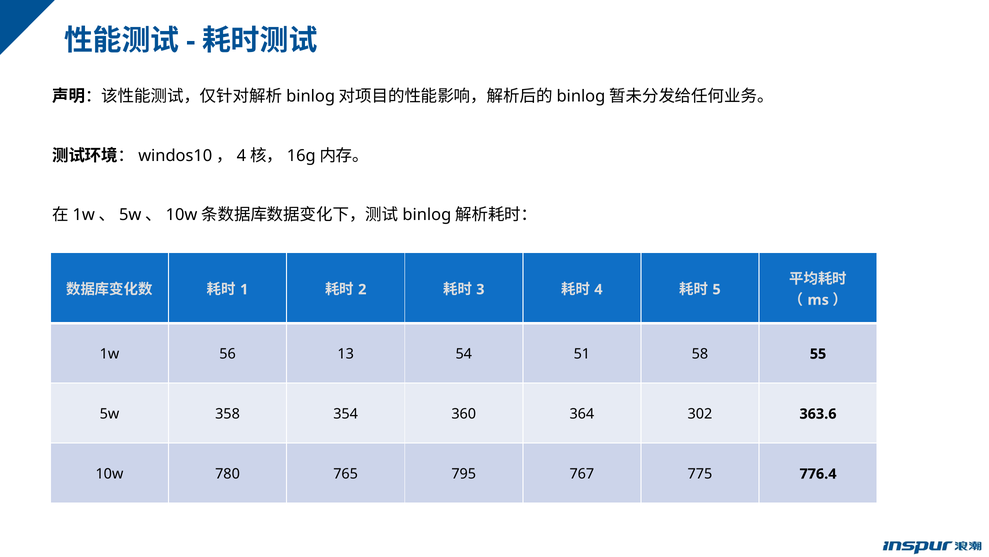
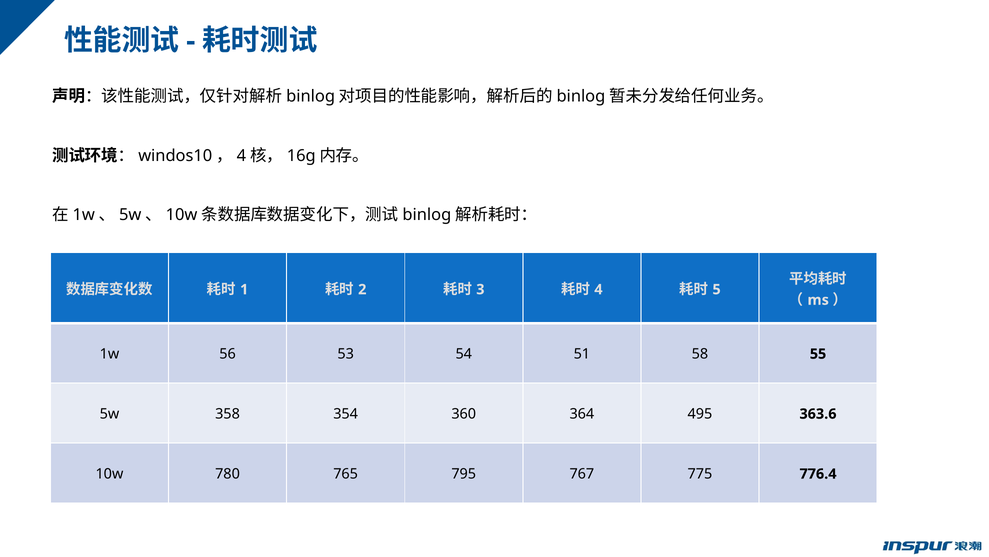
56 13: 13 -> 53
302: 302 -> 495
